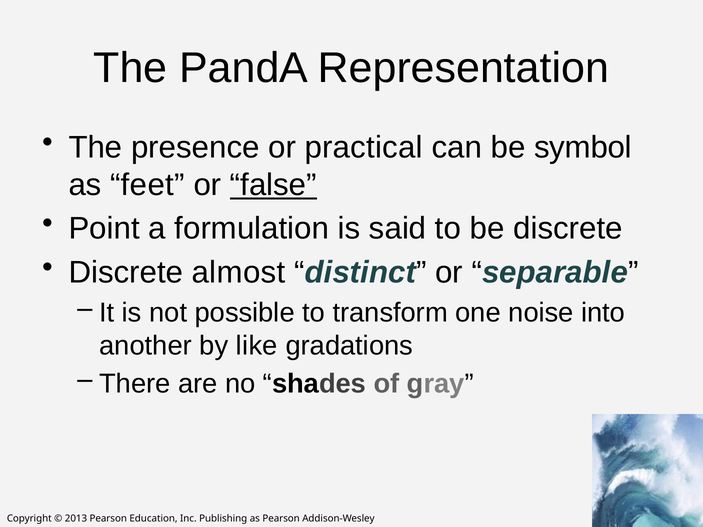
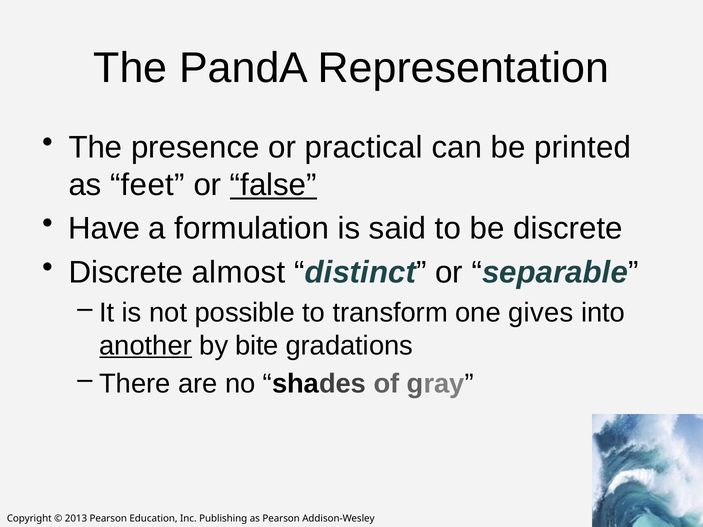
symbol: symbol -> printed
Point: Point -> Have
noise: noise -> gives
another underline: none -> present
like: like -> bite
